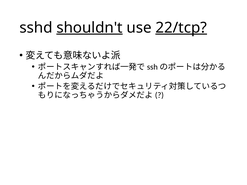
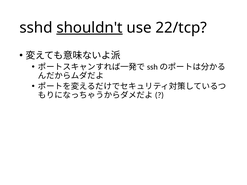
22/tcp underline: present -> none
